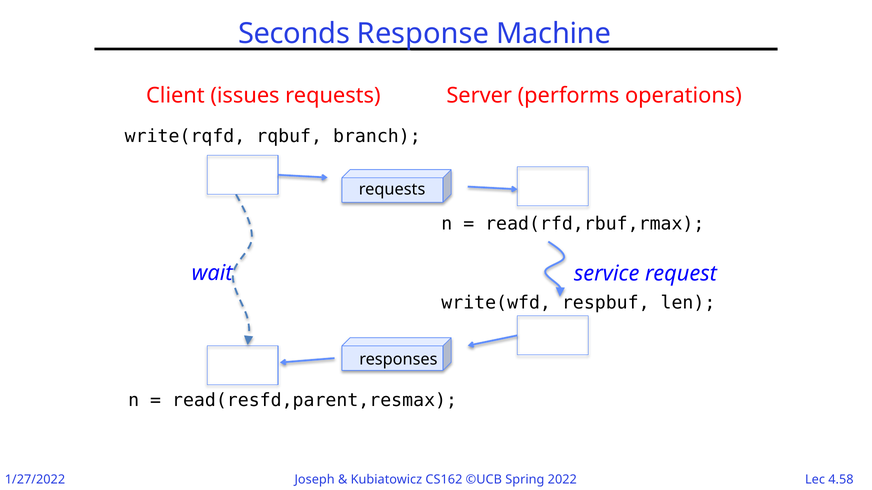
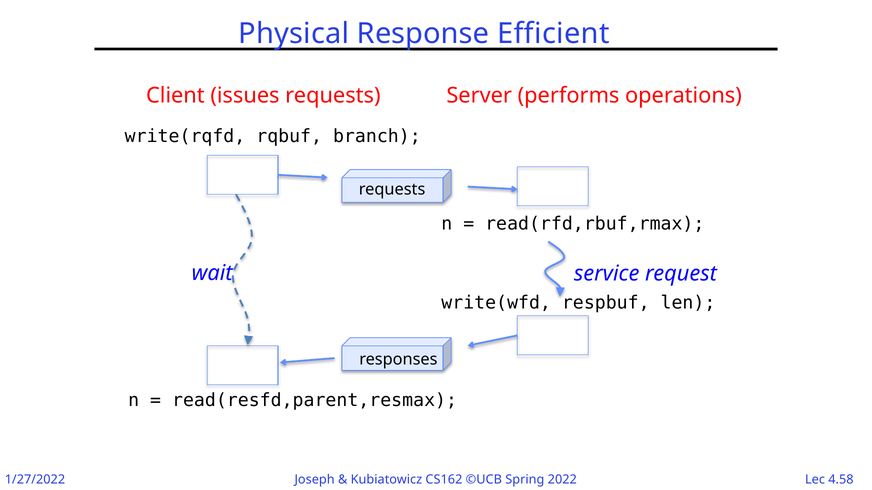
Seconds: Seconds -> Physical
Machine: Machine -> Efficient
